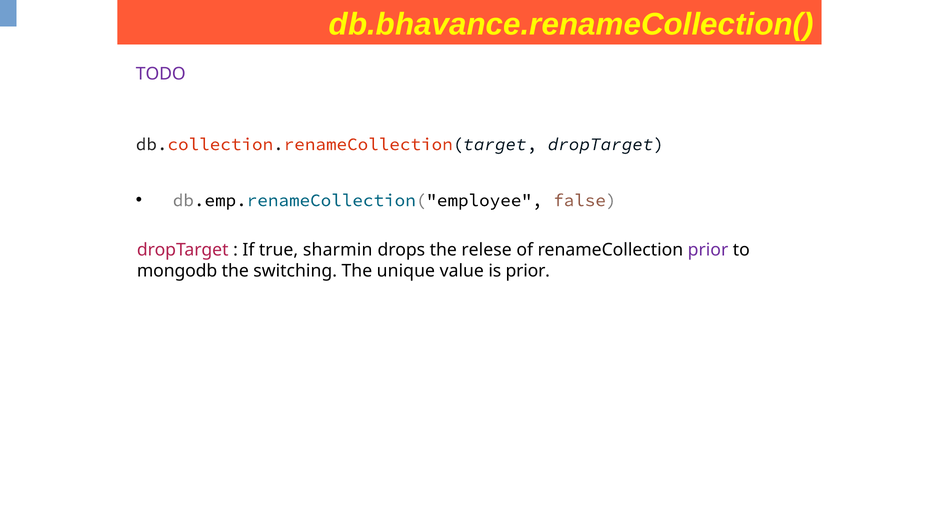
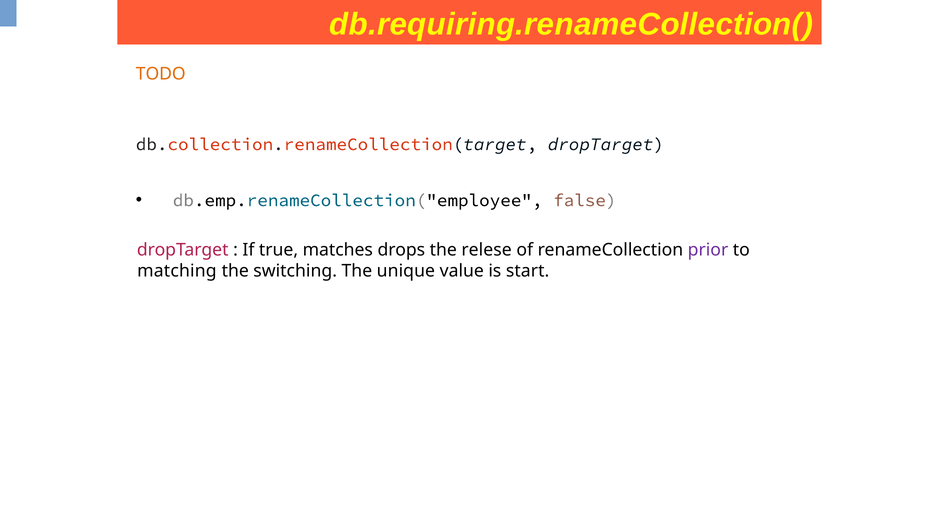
db.bhavance.renameCollection(: db.bhavance.renameCollection( -> db.requiring.renameCollection(
TODO colour: purple -> orange
sharmin: sharmin -> matches
mongodb: mongodb -> matching
is prior: prior -> start
